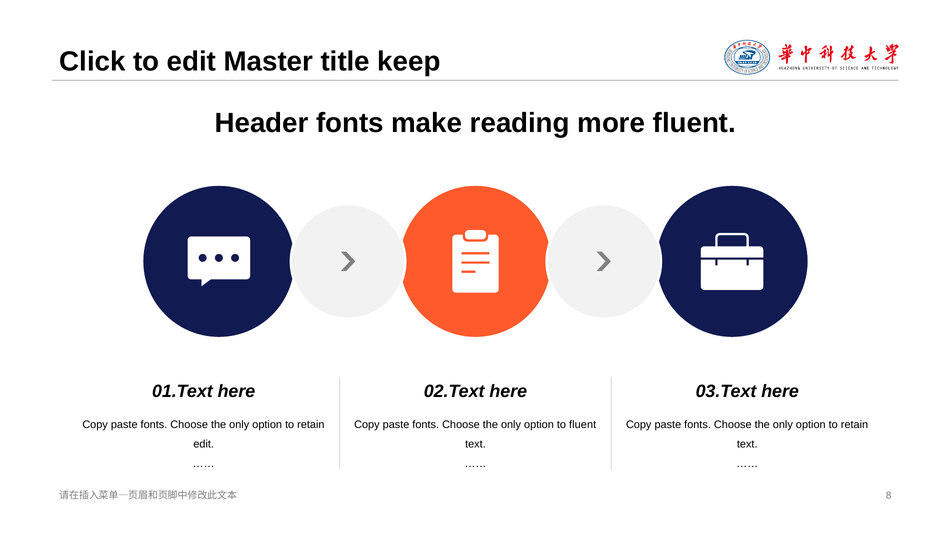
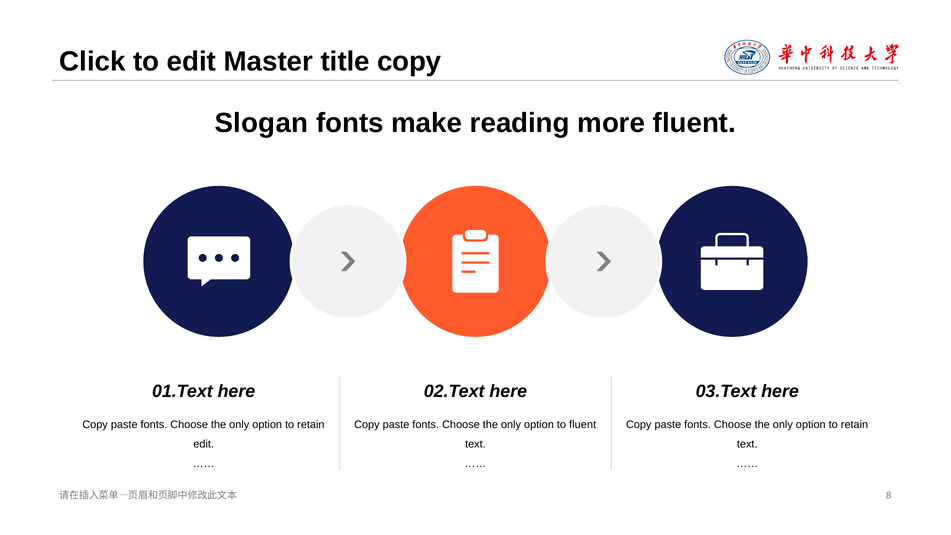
title keep: keep -> copy
Header: Header -> Slogan
